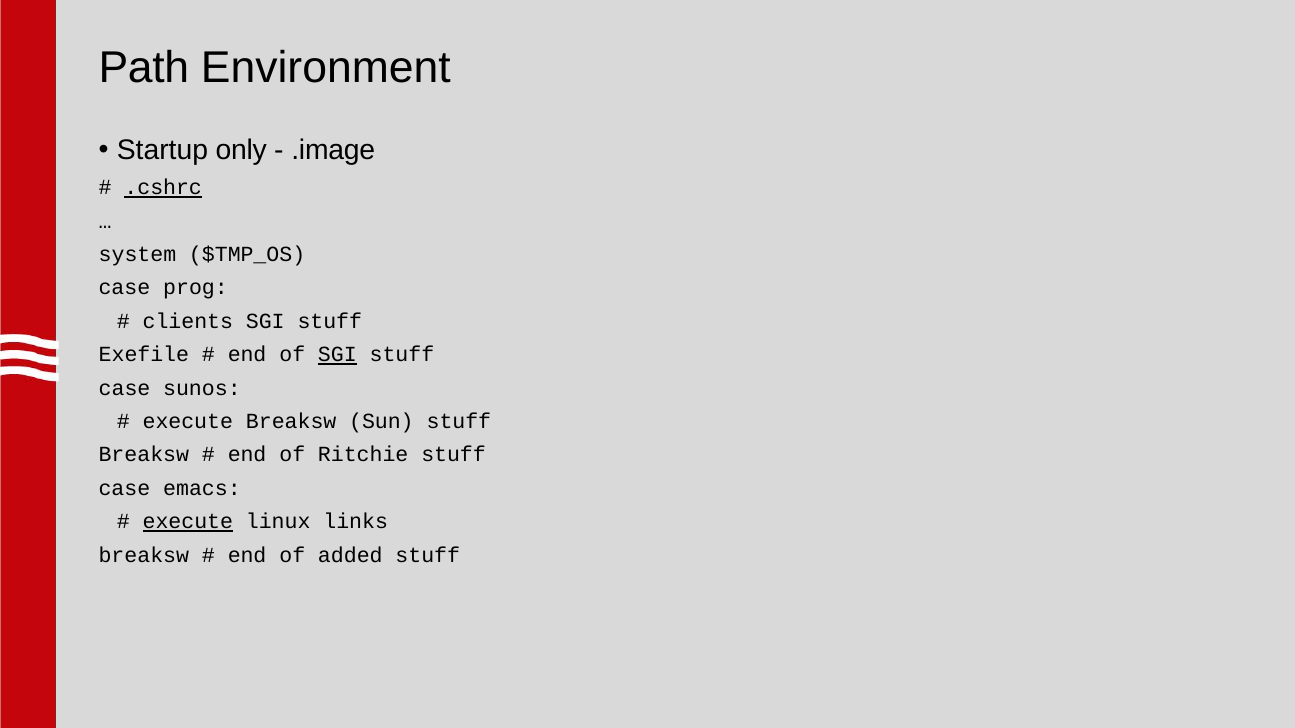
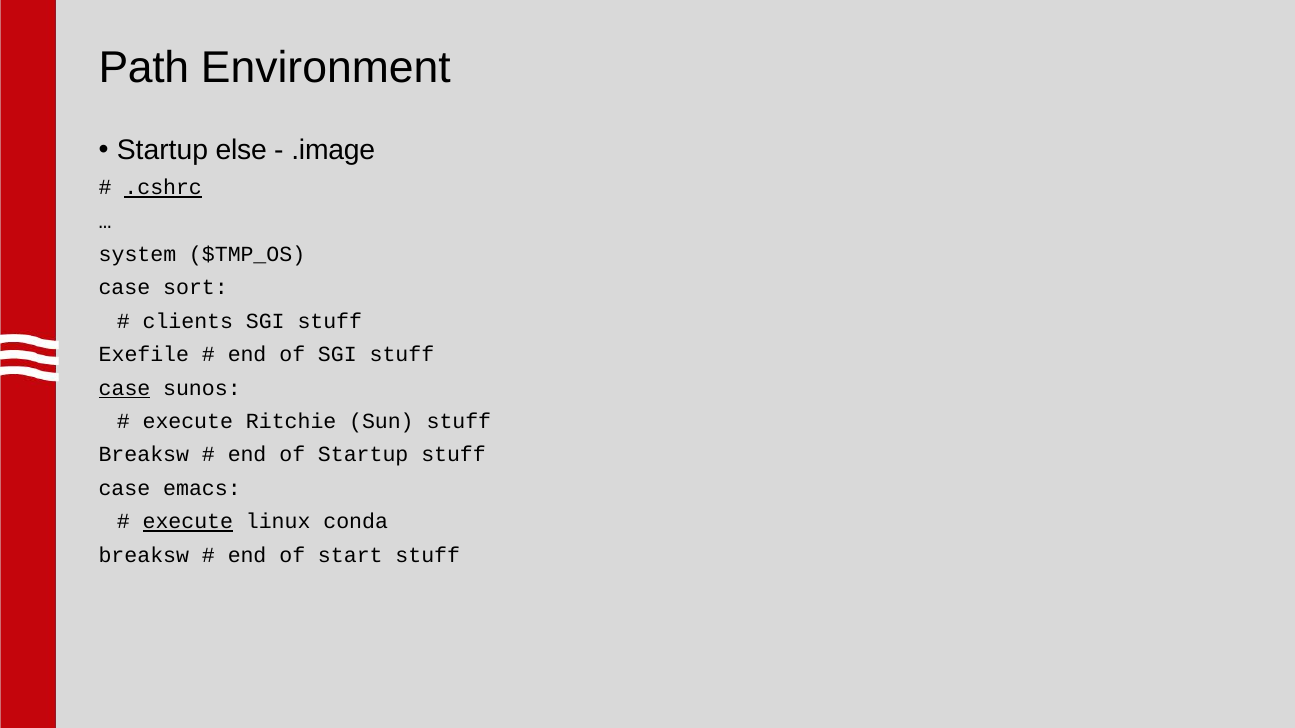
only: only -> else
prog: prog -> sort
SGI at (337, 355) underline: present -> none
case at (125, 388) underline: none -> present
execute Breaksw: Breaksw -> Ritchie
of Ritchie: Ritchie -> Startup
links: links -> conda
added: added -> start
